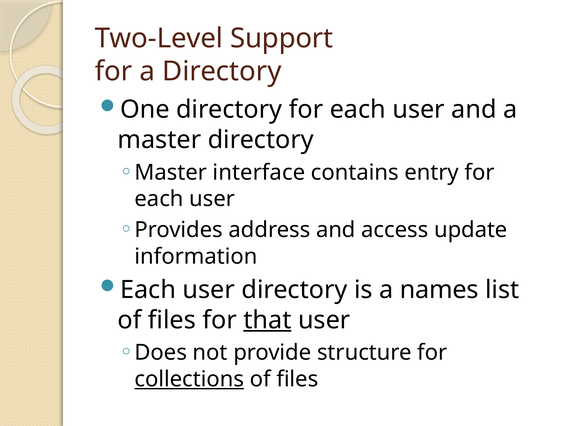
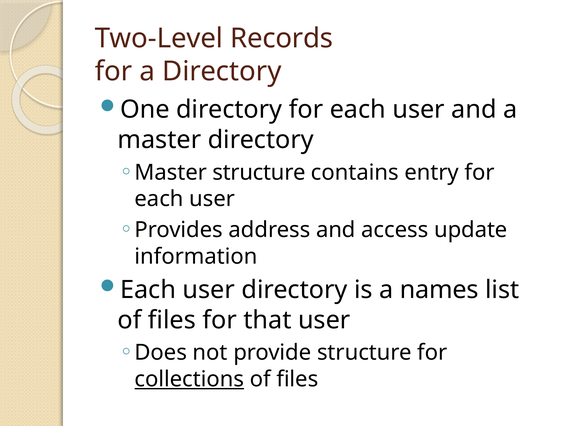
Support: Support -> Records
Master interface: interface -> structure
that underline: present -> none
